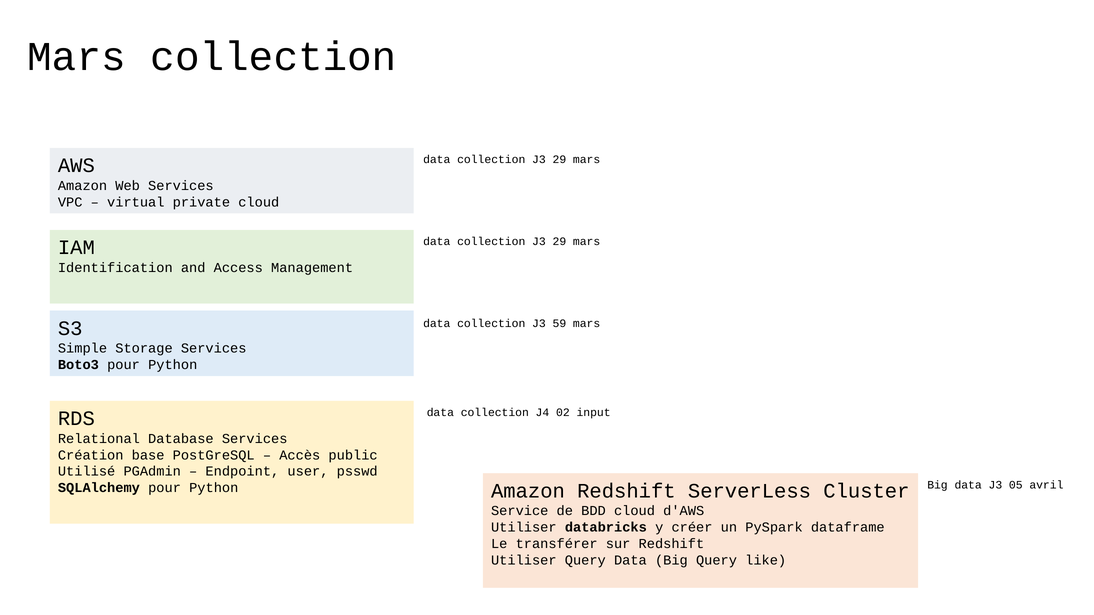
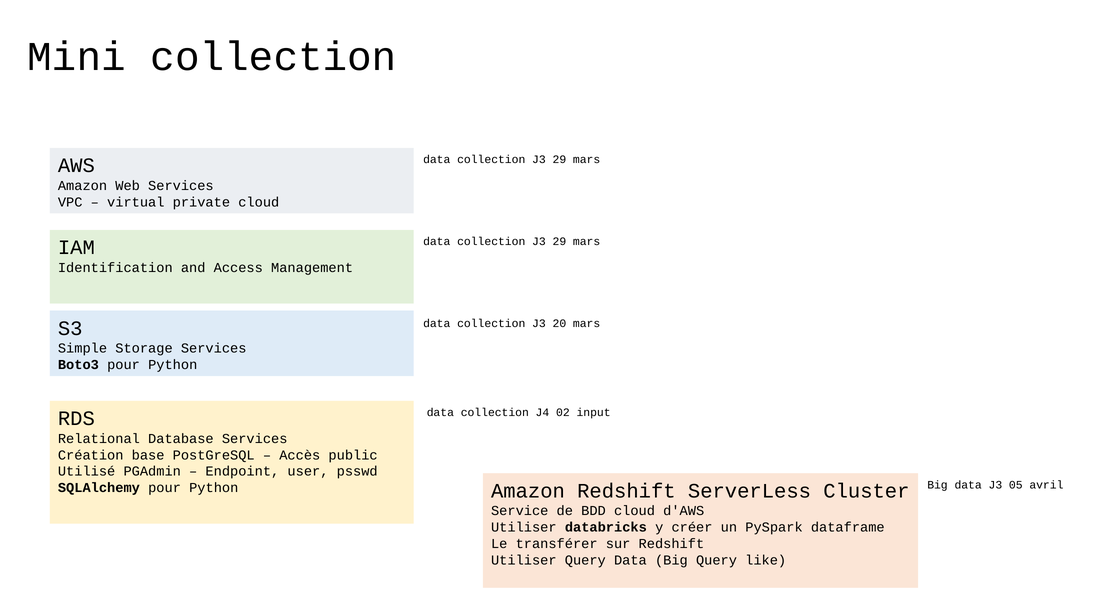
Mars at (77, 57): Mars -> Mini
59: 59 -> 20
